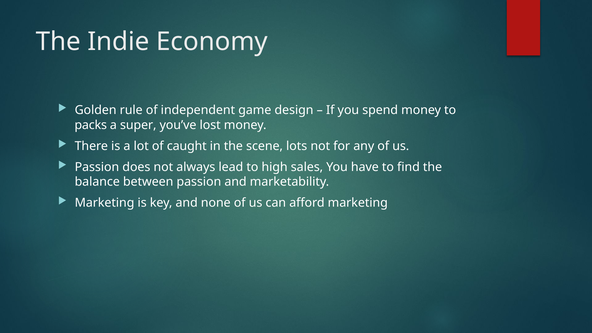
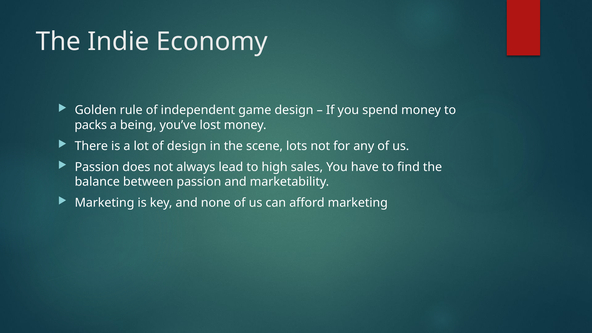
super: super -> being
of caught: caught -> design
